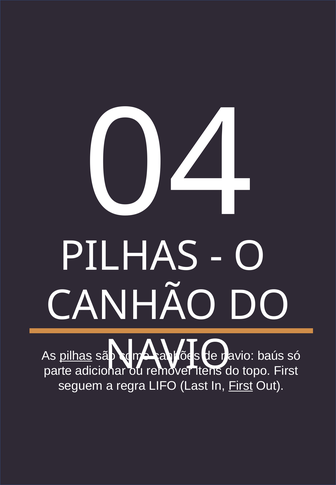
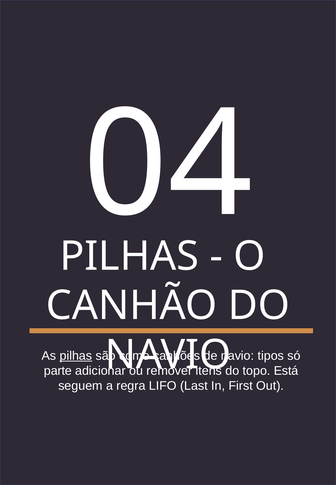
baús: baús -> tipos
topo First: First -> Está
First at (241, 386) underline: present -> none
